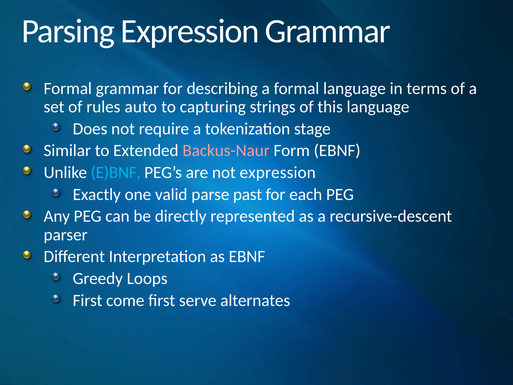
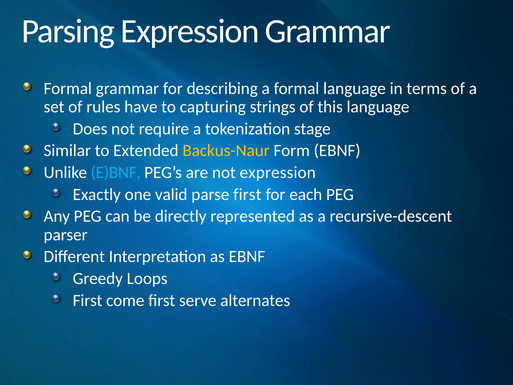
auto: auto -> have
Backus-Naur colour: pink -> yellow
parse past: past -> first
